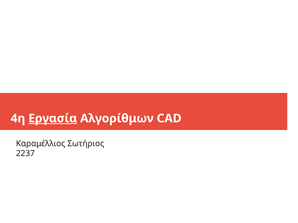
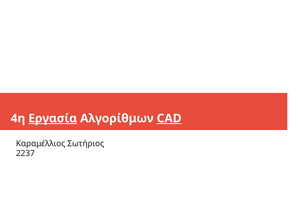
CAD underline: none -> present
